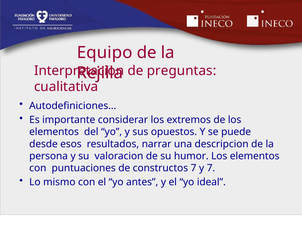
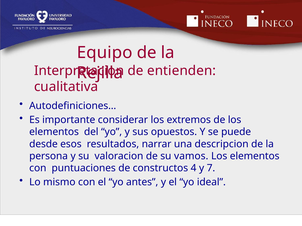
preguntas: preguntas -> entienden
humor: humor -> vamos
constructos 7: 7 -> 4
